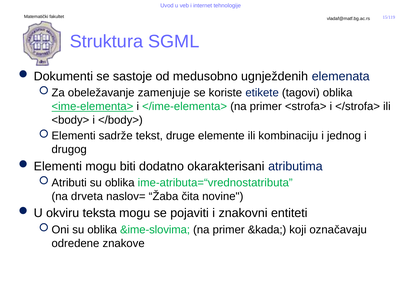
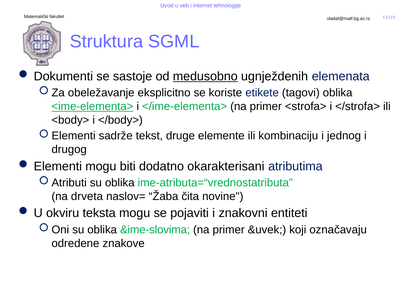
medusobno underline: none -> present
zamenjuje: zamenjuje -> eksplicitno
&kada: &kada -> &uvek
